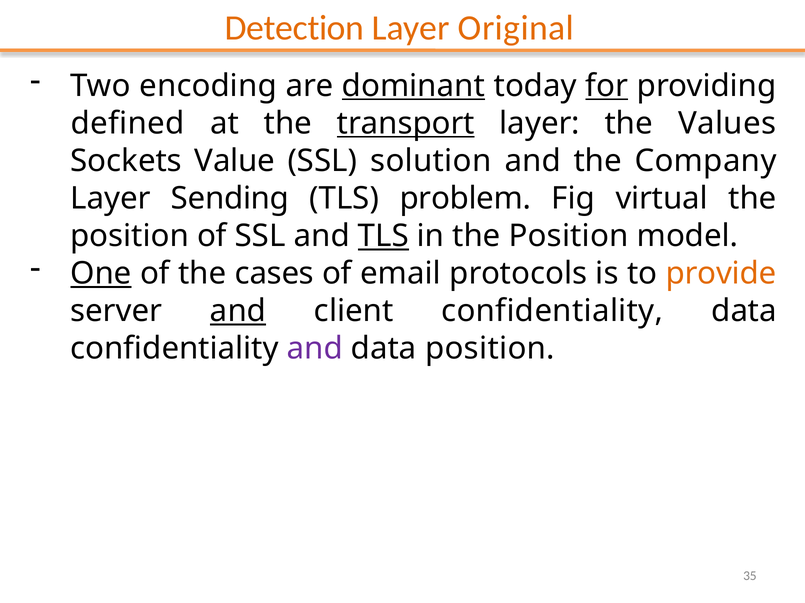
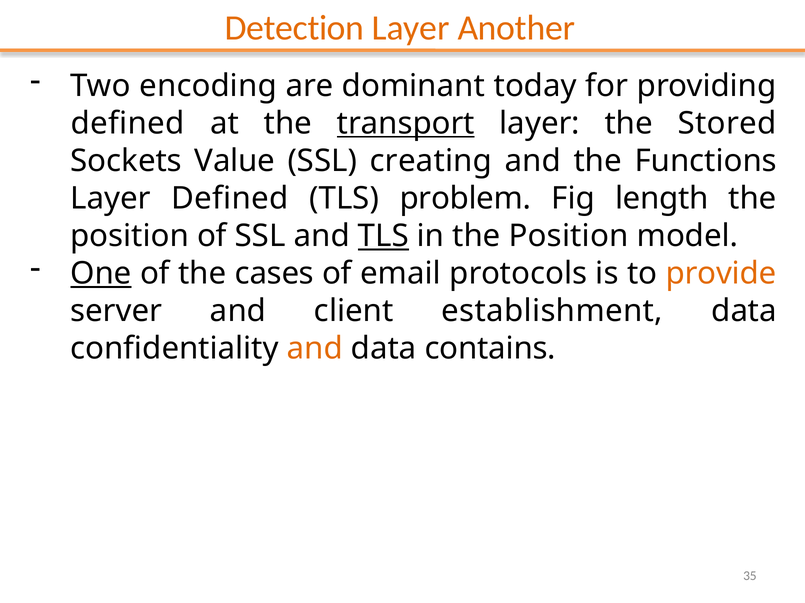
Original: Original -> Another
dominant underline: present -> none
for underline: present -> none
Values: Values -> Stored
solution: solution -> creating
Company: Company -> Functions
Layer Sending: Sending -> Defined
virtual: virtual -> length
and at (238, 311) underline: present -> none
client confidentiality: confidentiality -> establishment
and at (315, 349) colour: purple -> orange
data position: position -> contains
